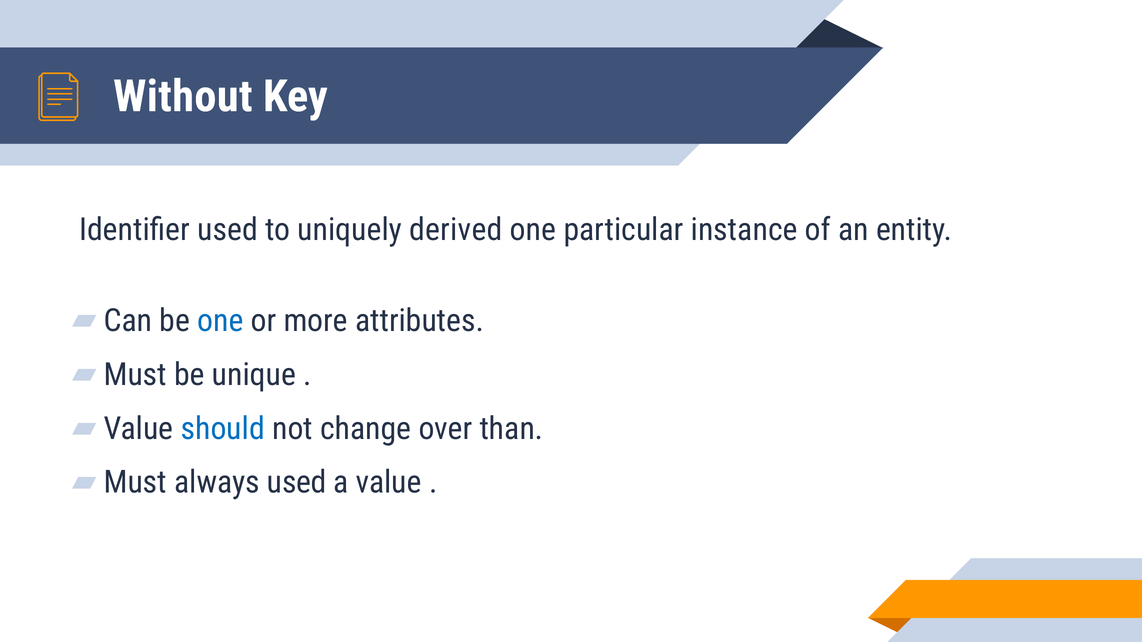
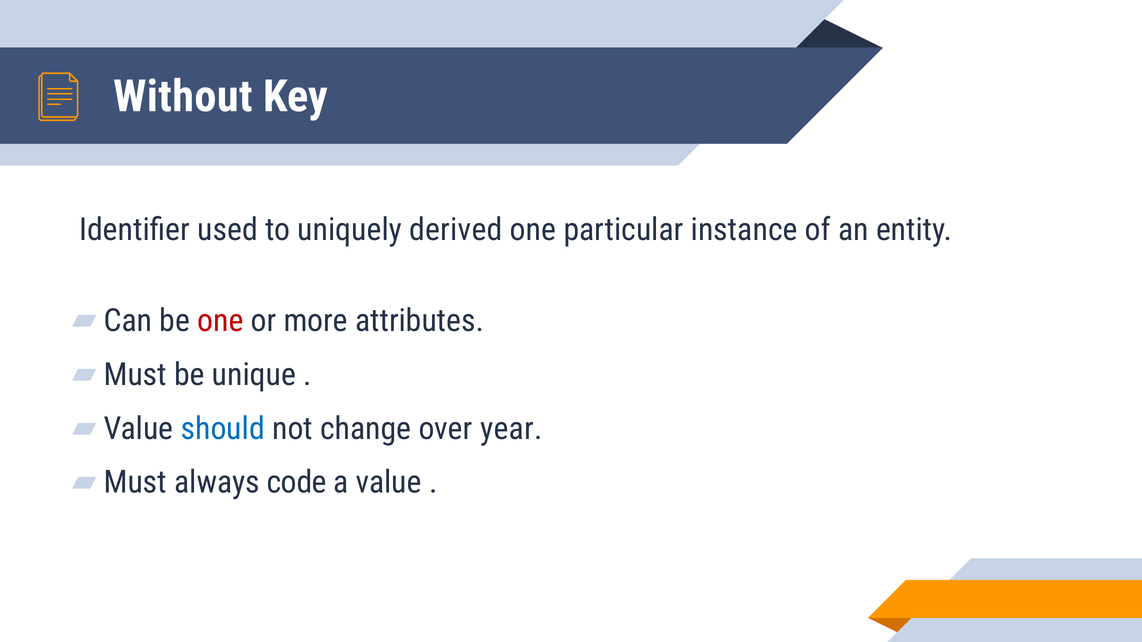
one at (220, 321) colour: blue -> red
than: than -> year
always used: used -> code
